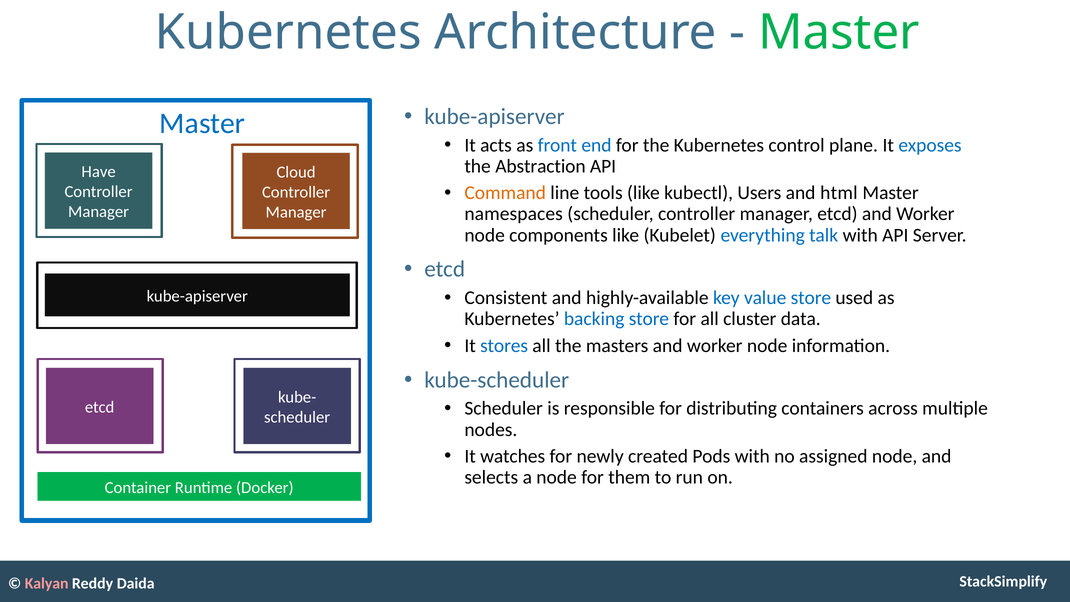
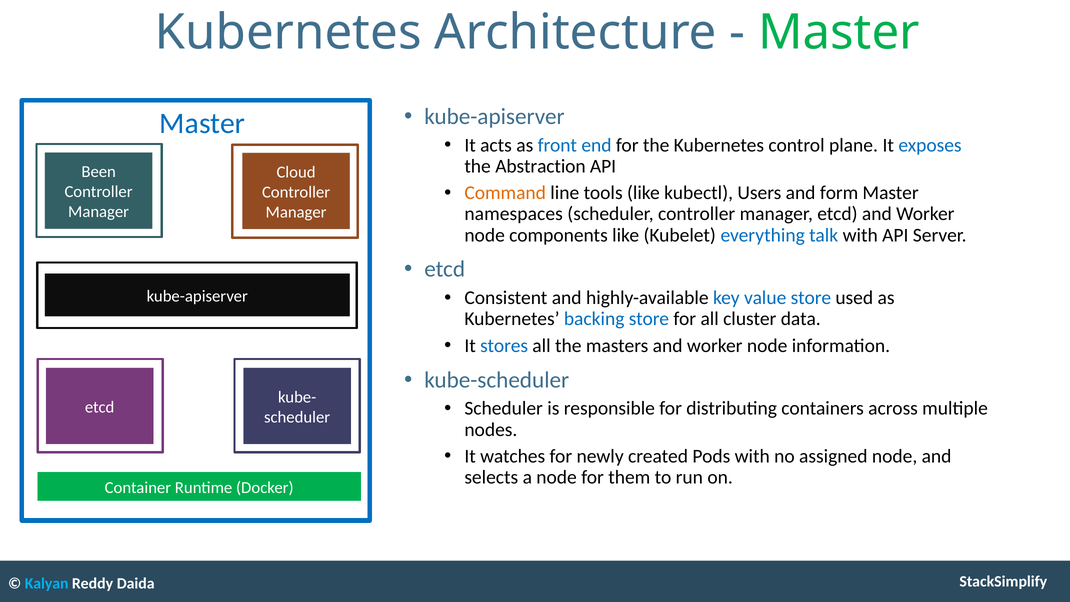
Have: Have -> Been
html: html -> form
Kalyan colour: pink -> light blue
